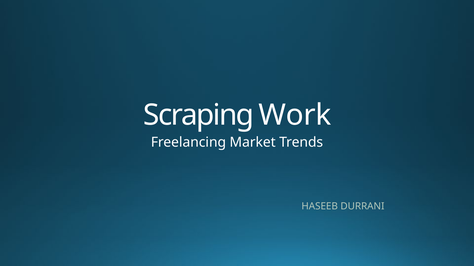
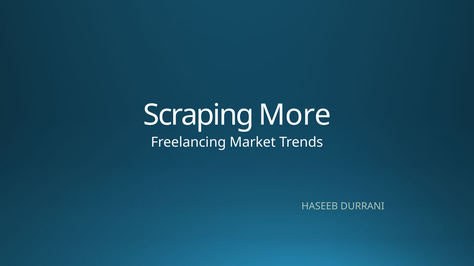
Work: Work -> More
